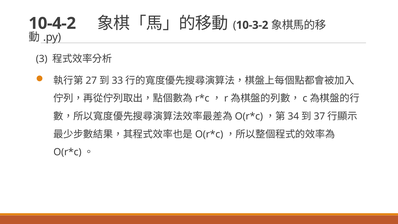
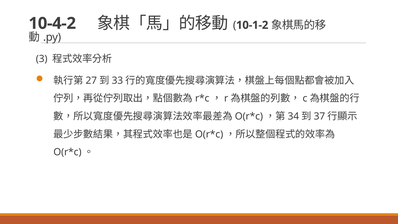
10-3-2: 10-3-2 -> 10-1-2
